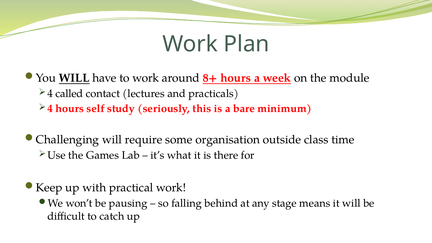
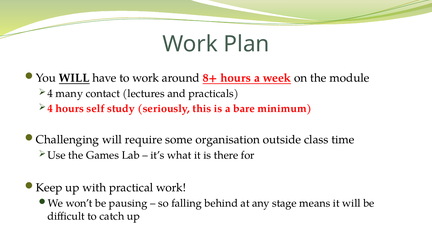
called: called -> many
